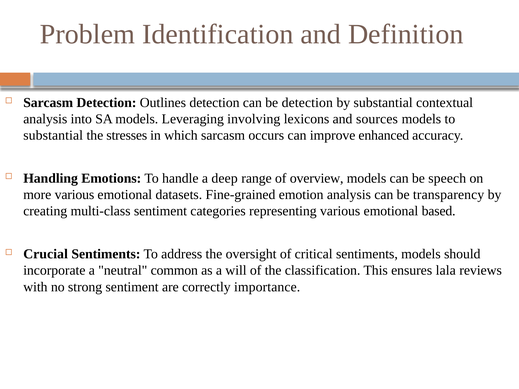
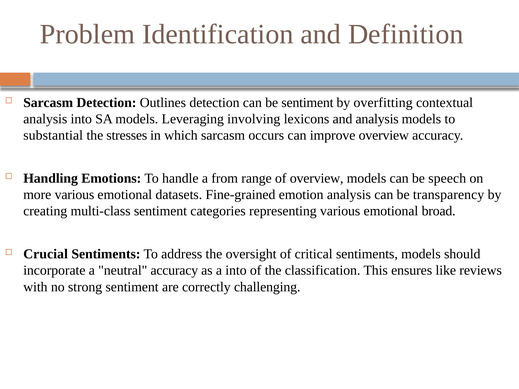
be detection: detection -> sentiment
by substantial: substantial -> overfitting
and sources: sources -> analysis
improve enhanced: enhanced -> overview
deep: deep -> from
based: based -> broad
neutral common: common -> accuracy
a will: will -> into
lala: lala -> like
importance: importance -> challenging
